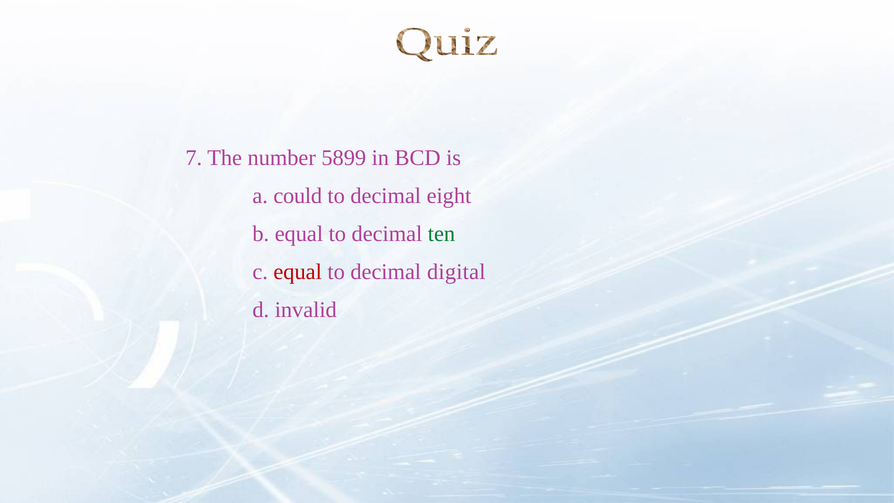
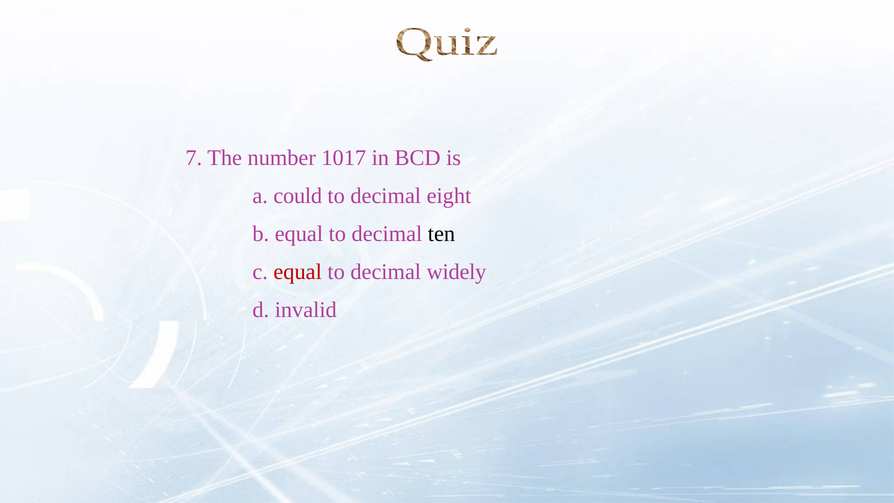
5899: 5899 -> 1017
ten colour: green -> black
digital: digital -> widely
